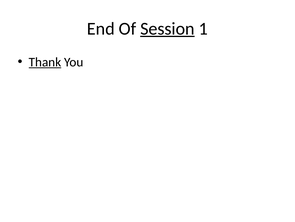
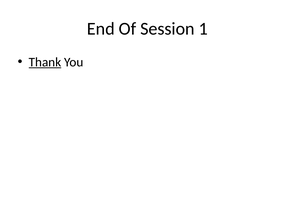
Session underline: present -> none
